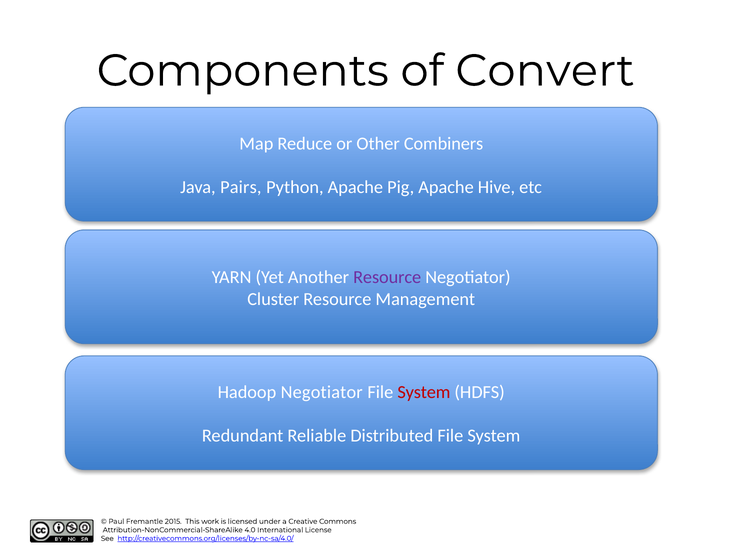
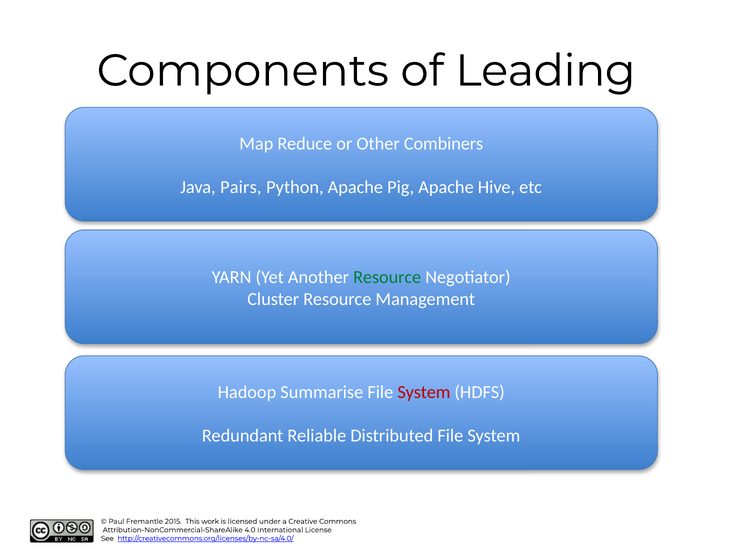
Convert: Convert -> Leading
Resource at (387, 277) colour: purple -> green
Hadoop Negotiator: Negotiator -> Summarise
